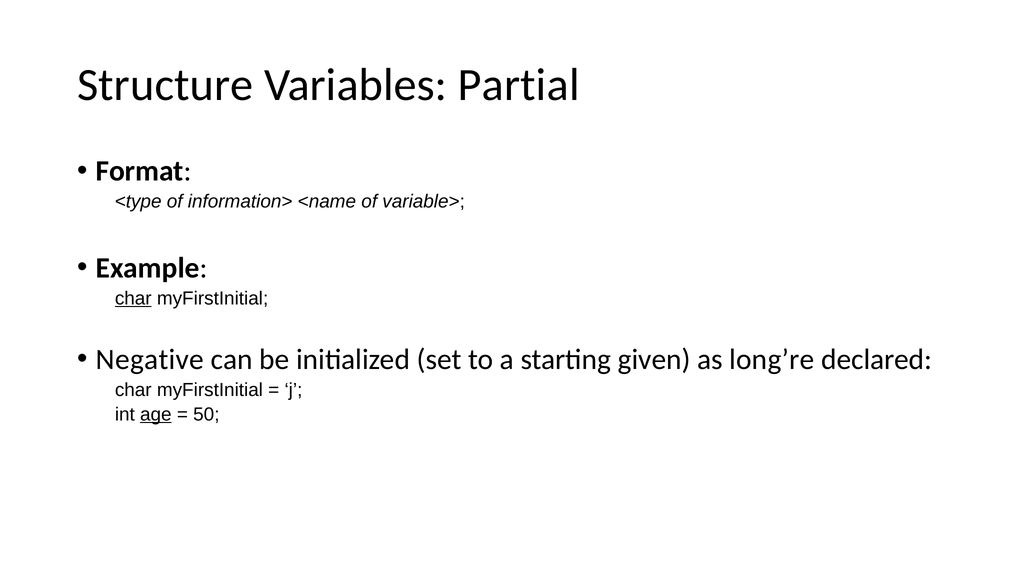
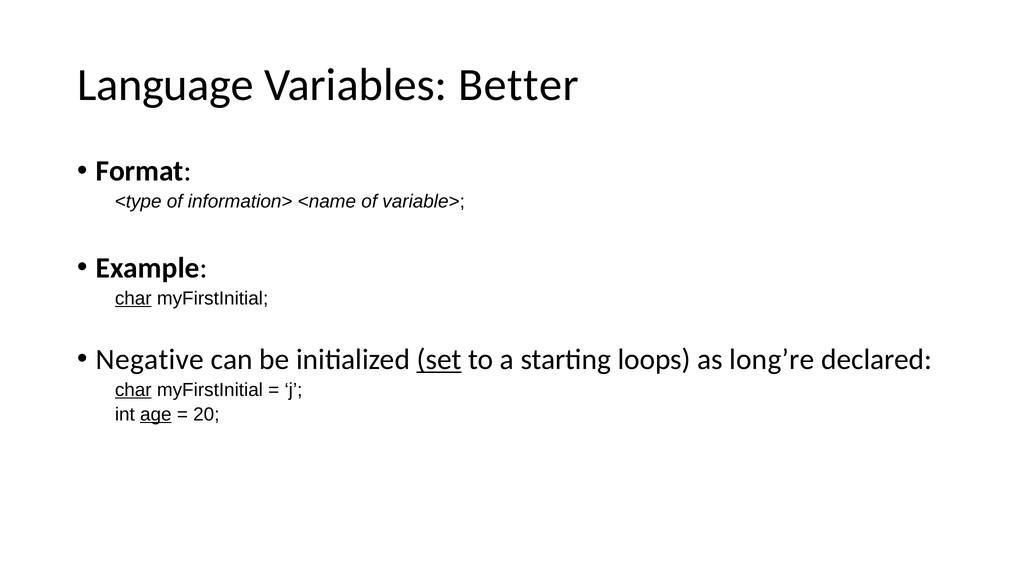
Structure: Structure -> Language
Partial: Partial -> Better
set underline: none -> present
given: given -> loops
char at (133, 390) underline: none -> present
50: 50 -> 20
